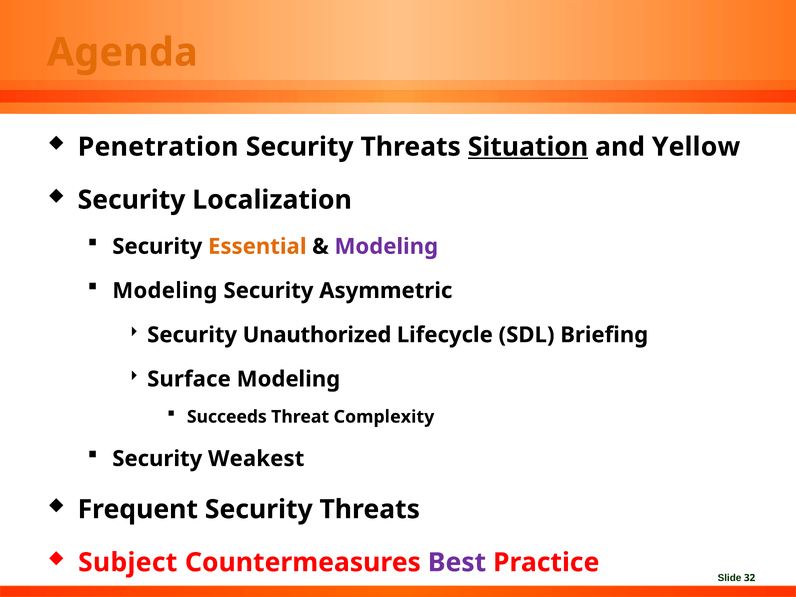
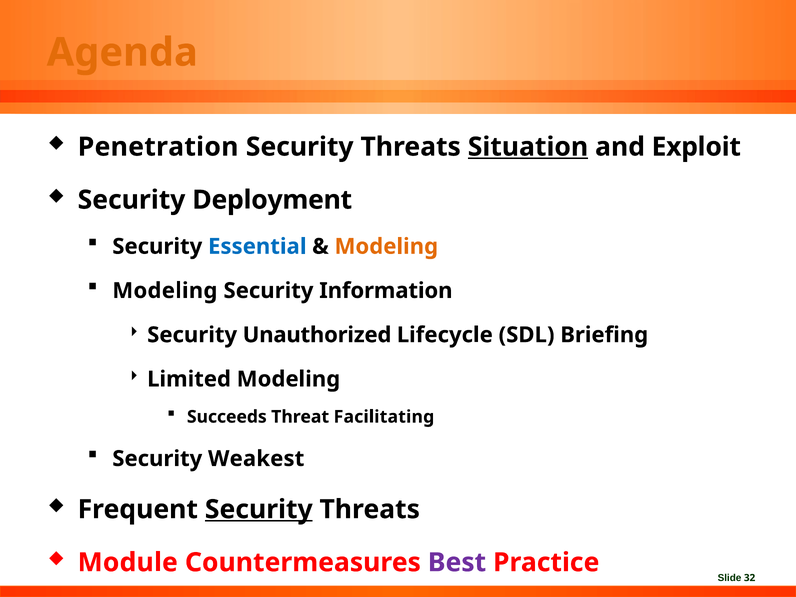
Yellow: Yellow -> Exploit
Localization: Localization -> Deployment
Essential colour: orange -> blue
Modeling at (386, 246) colour: purple -> orange
Asymmetric: Asymmetric -> Information
Surface: Surface -> Limited
Complexity: Complexity -> Facilitating
Security at (259, 509) underline: none -> present
Subject: Subject -> Module
